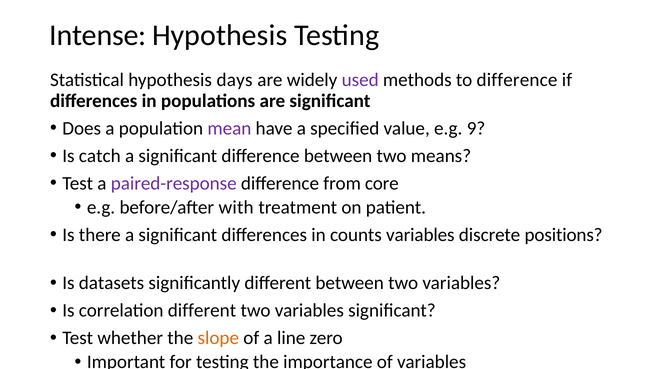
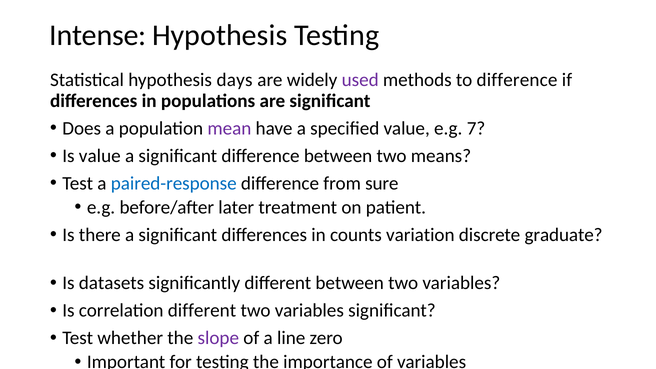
9: 9 -> 7
Is catch: catch -> value
paired-response colour: purple -> blue
core: core -> sure
with: with -> later
counts variables: variables -> variation
positions: positions -> graduate
slope colour: orange -> purple
